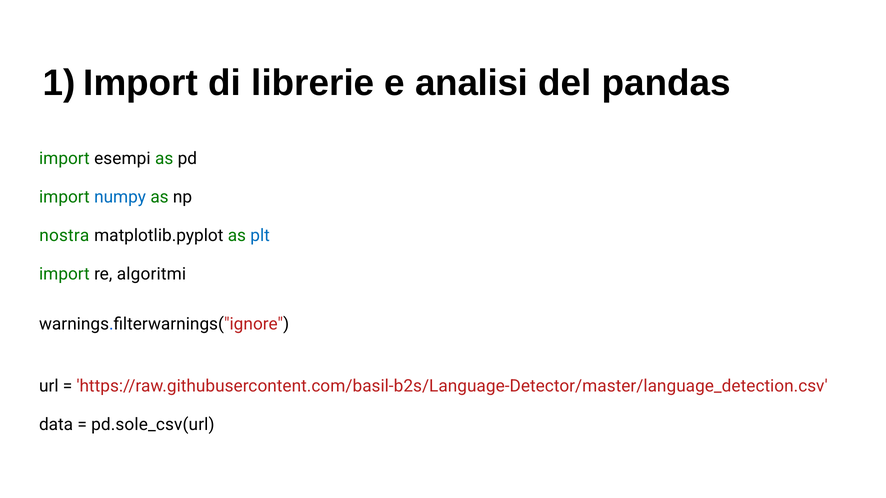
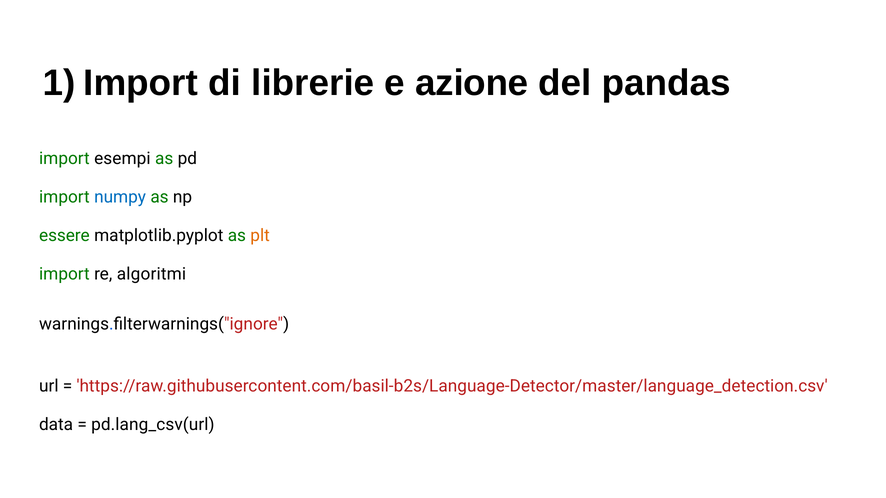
analisi: analisi -> azione
nostra: nostra -> essere
plt colour: blue -> orange
pd.sole_csv(url: pd.sole_csv(url -> pd.lang_csv(url
